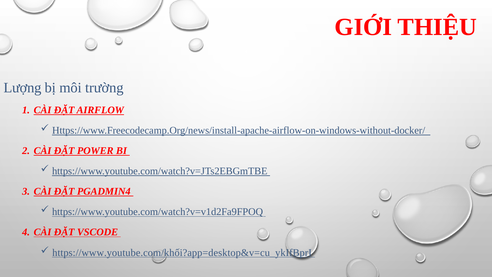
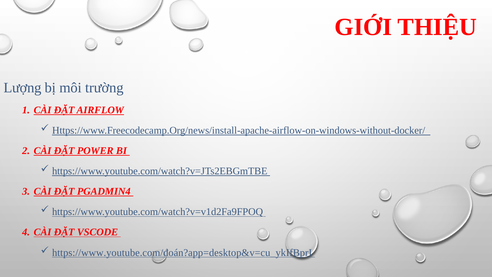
https://www.youtube.com/khối?app=desktop&v=cu_ykIfBprI: https://www.youtube.com/khối?app=desktop&v=cu_ykIfBprI -> https://www.youtube.com/đoán?app=desktop&v=cu_ykIfBprI
